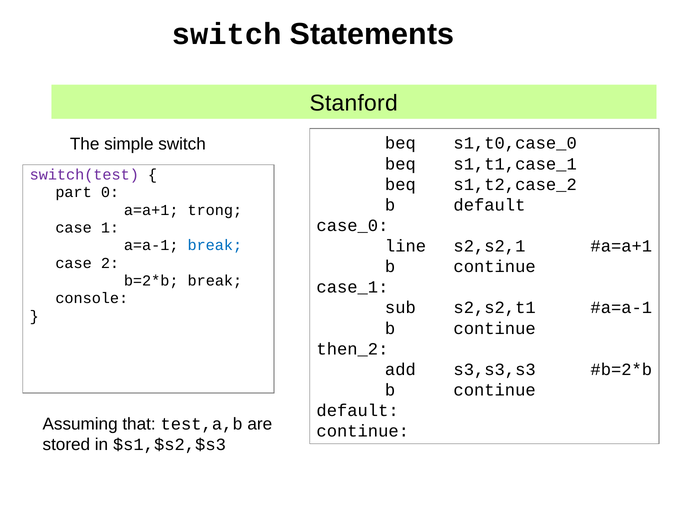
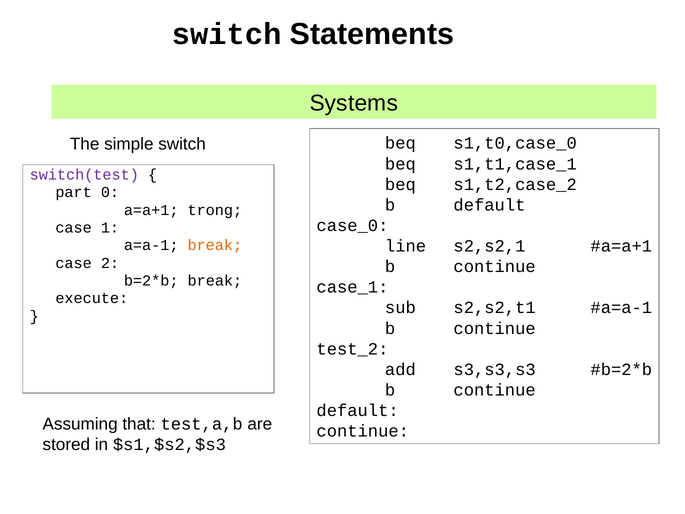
Stanford: Stanford -> Systems
break at (215, 245) colour: blue -> orange
console: console -> execute
then_2: then_2 -> test_2
